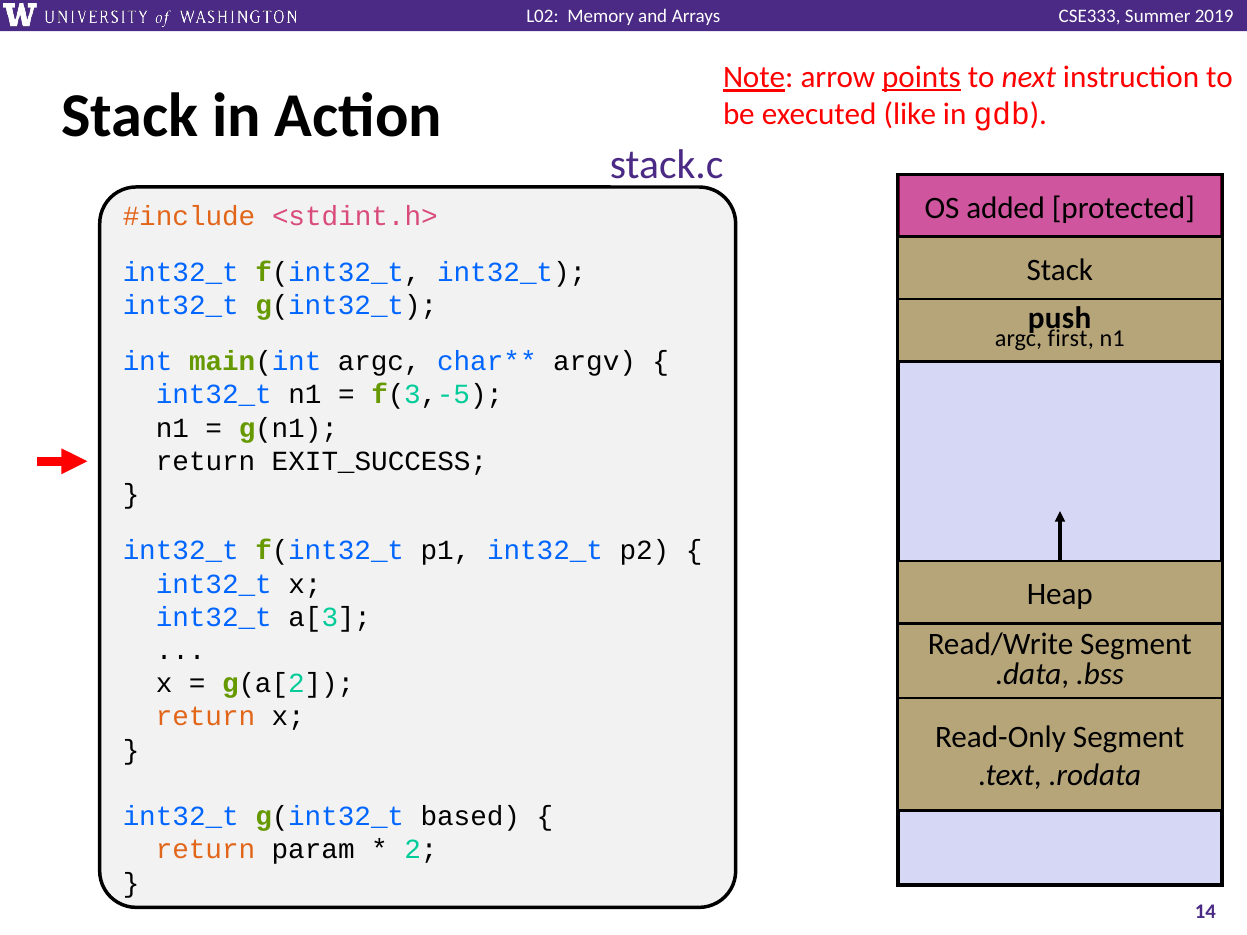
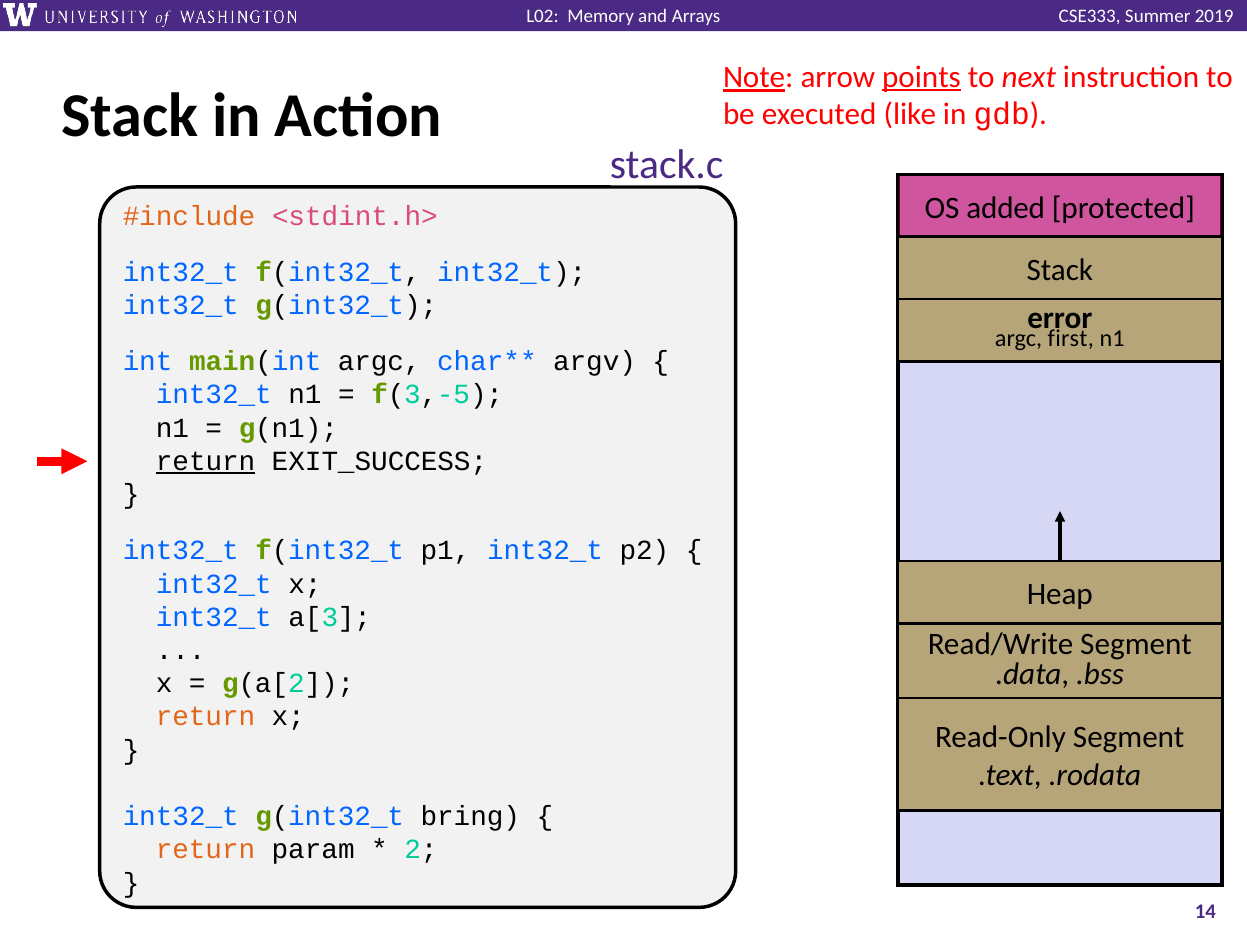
push: push -> error
return at (206, 461) underline: none -> present
based: based -> bring
